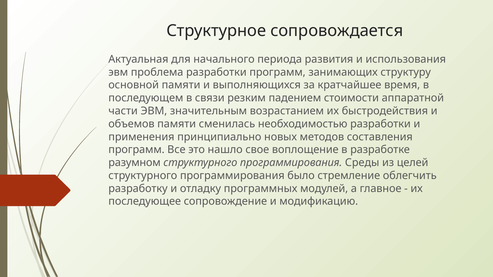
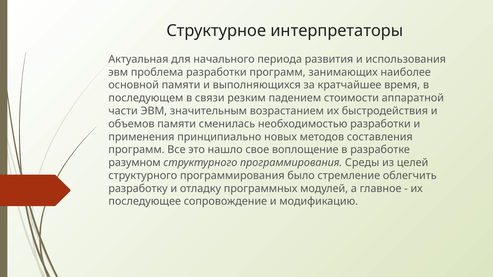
сопровождается: сопровождается -> интерпретаторы
структуру: структуру -> наиболее
